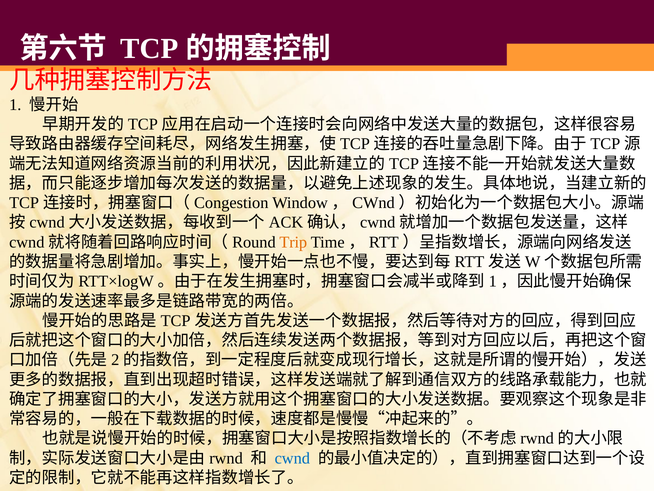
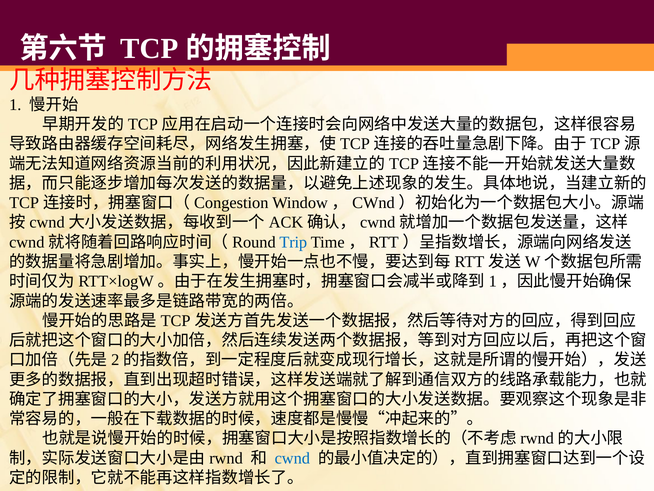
Trip colour: orange -> blue
